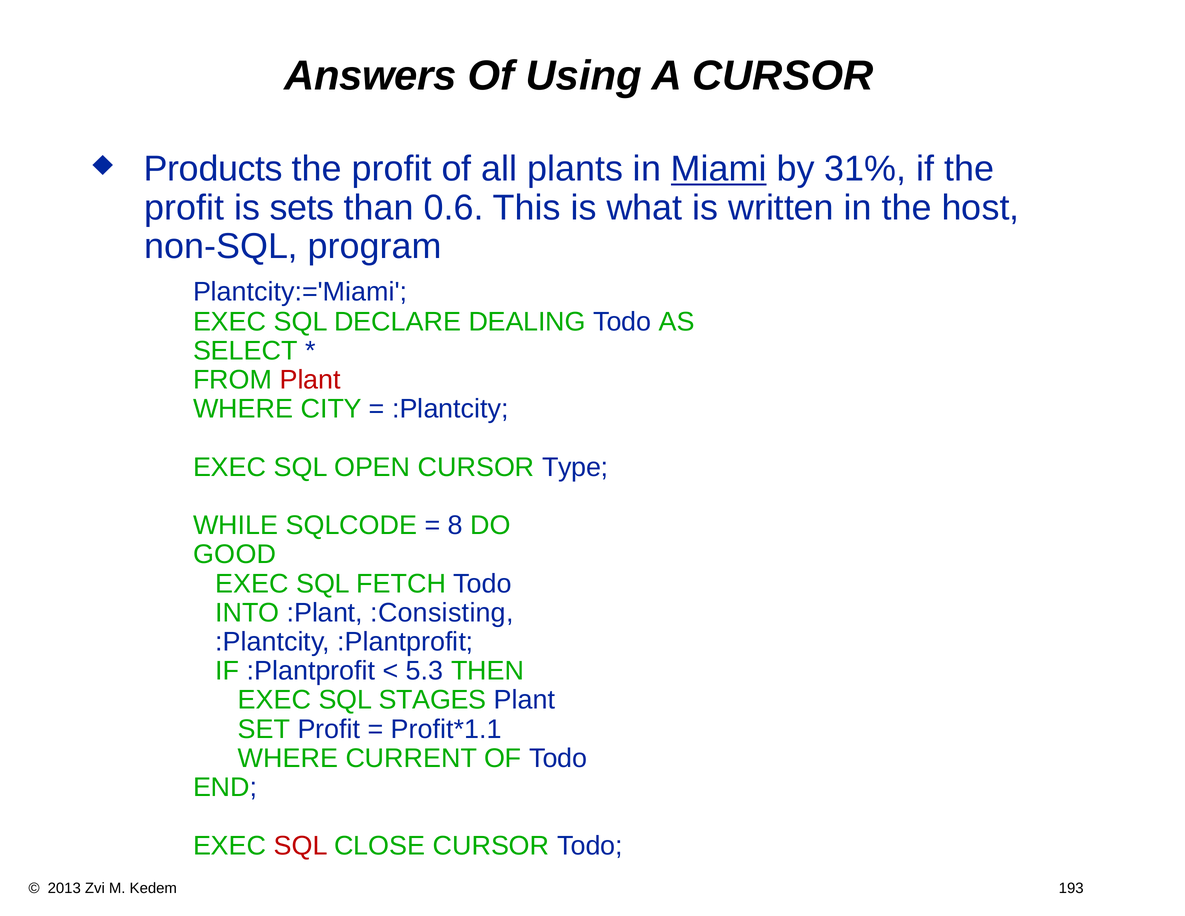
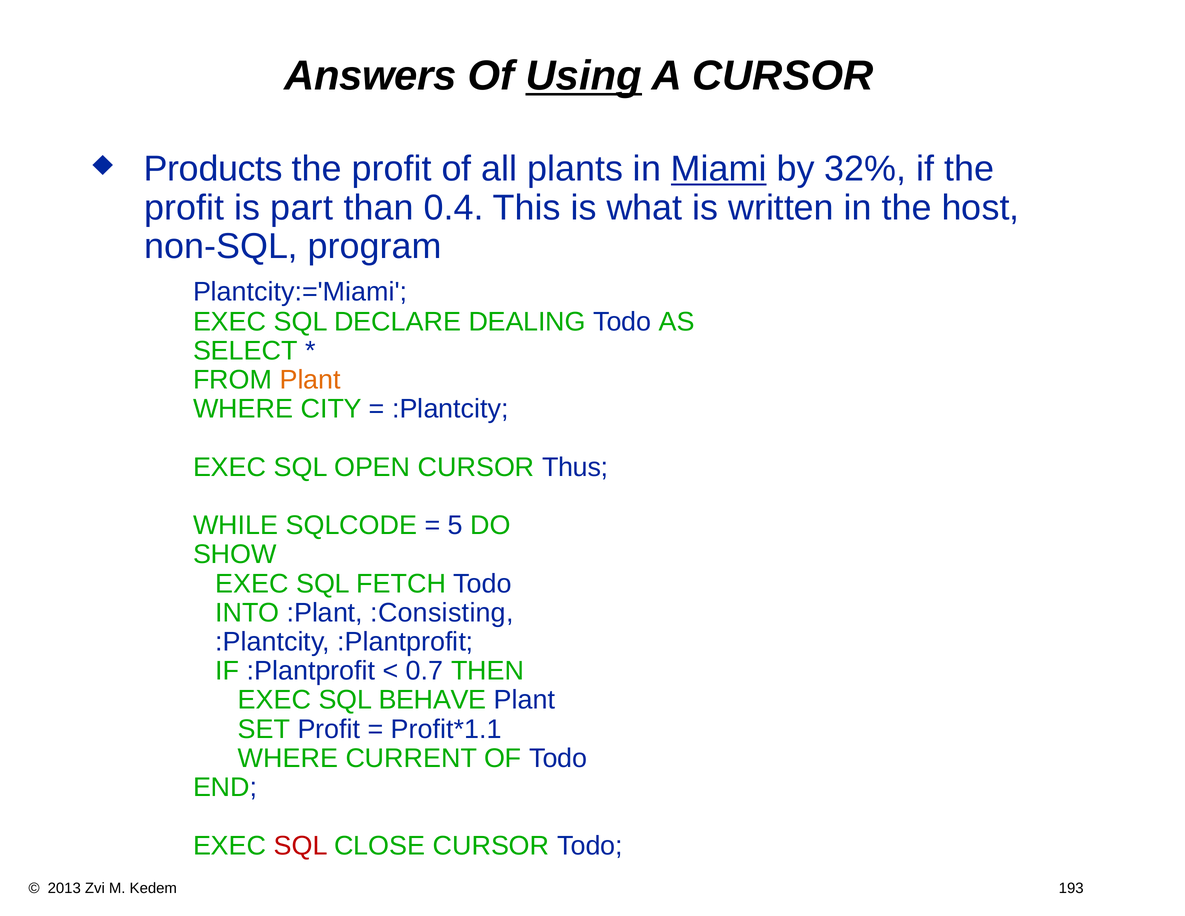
Using underline: none -> present
31%: 31% -> 32%
sets: sets -> part
0.6: 0.6 -> 0.4
Plant at (310, 380) colour: red -> orange
Type: Type -> Thus
8: 8 -> 5
GOOD: GOOD -> SHOW
5.3: 5.3 -> 0.7
STAGES: STAGES -> BEHAVE
